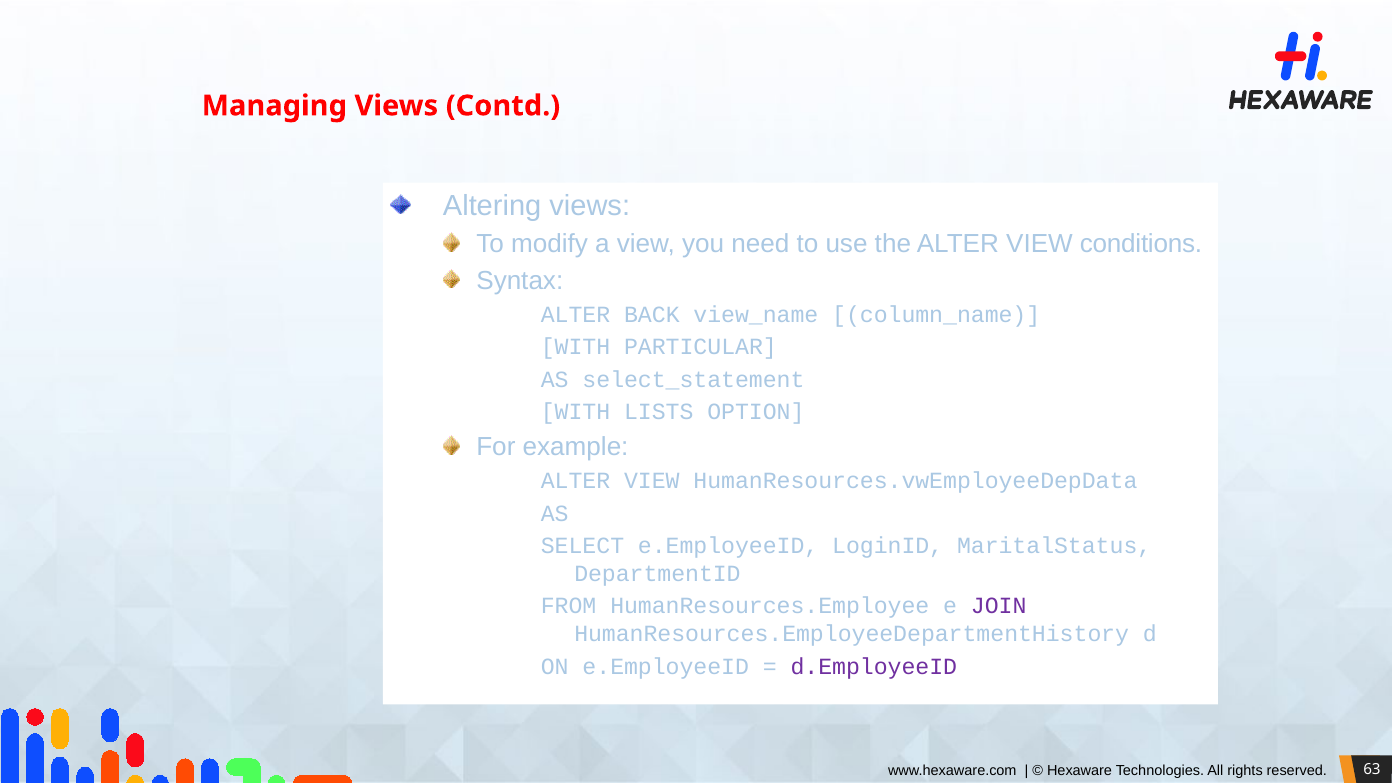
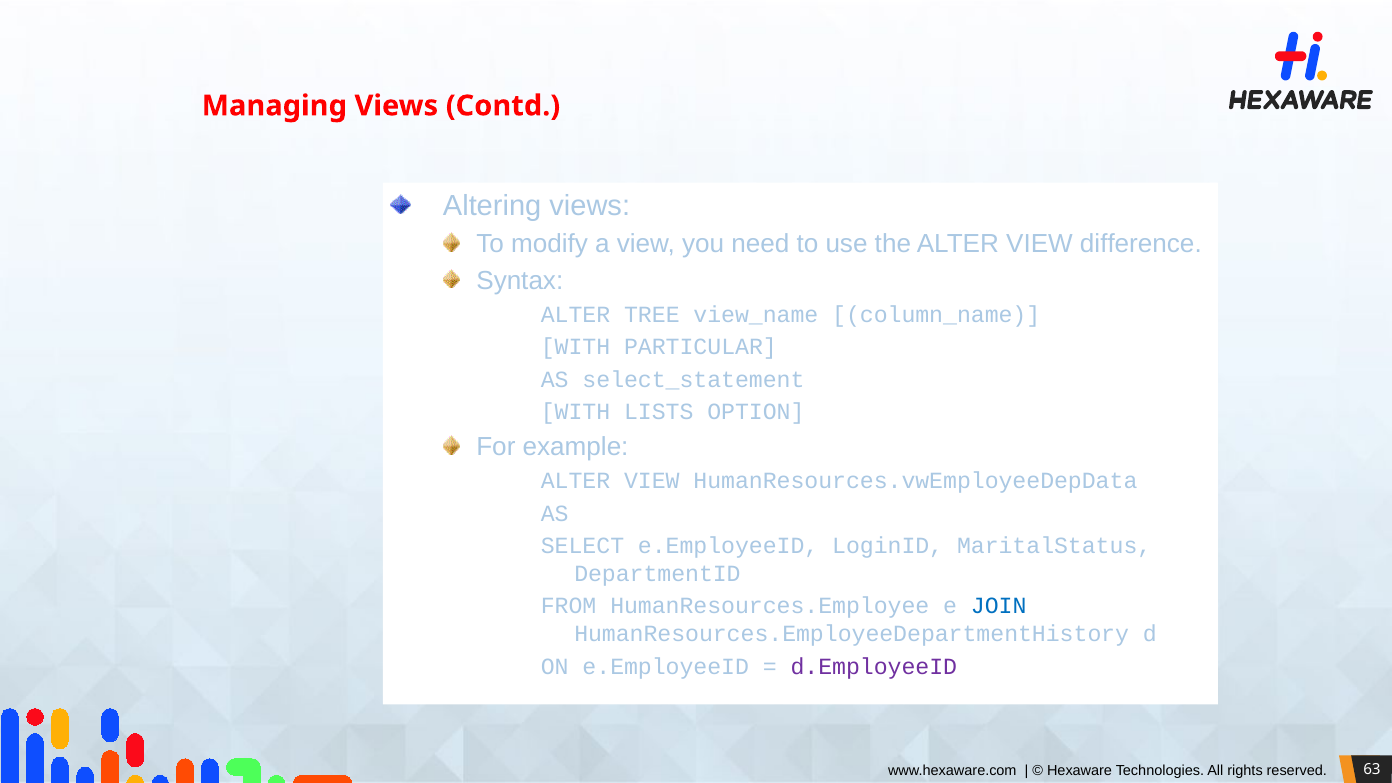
conditions: conditions -> difference
BACK: BACK -> TREE
JOIN colour: purple -> blue
